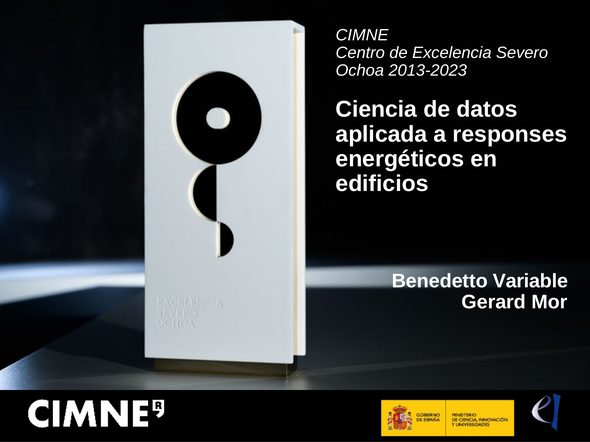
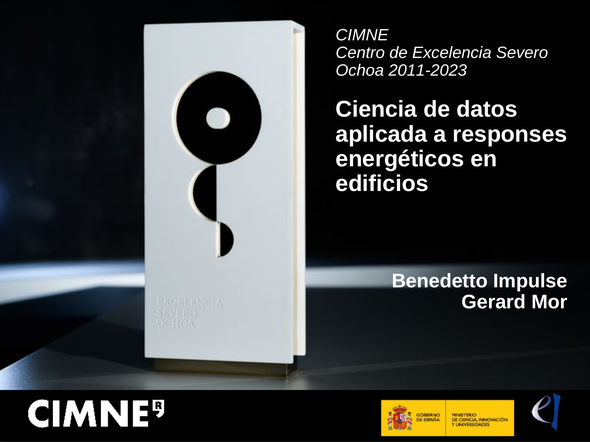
2013-2023: 2013-2023 -> 2011-2023
Variable: Variable -> Impulse
